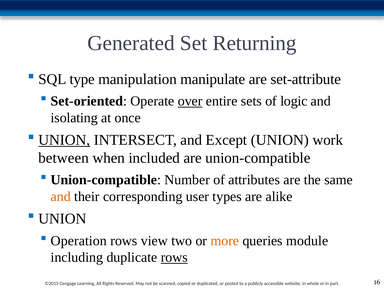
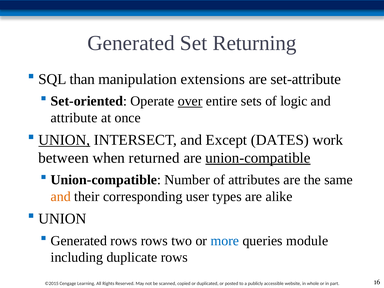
type: type -> than
manipulate: manipulate -> extensions
isolating: isolating -> attribute
Except UNION: UNION -> DATES
included: included -> returned
union-compatible at (258, 158) underline: none -> present
Operation at (79, 241): Operation -> Generated
rows view: view -> rows
more colour: orange -> blue
rows at (174, 257) underline: present -> none
